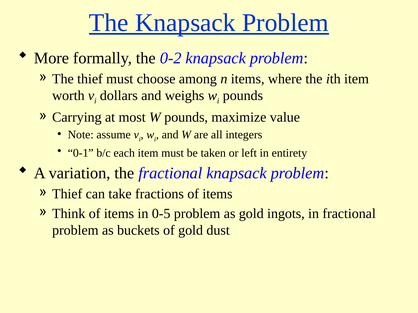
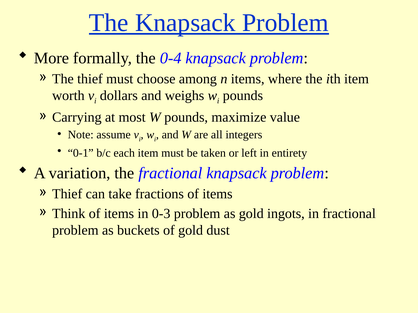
0-2: 0-2 -> 0-4
0-5: 0-5 -> 0-3
